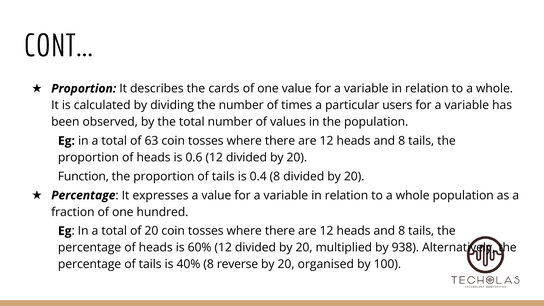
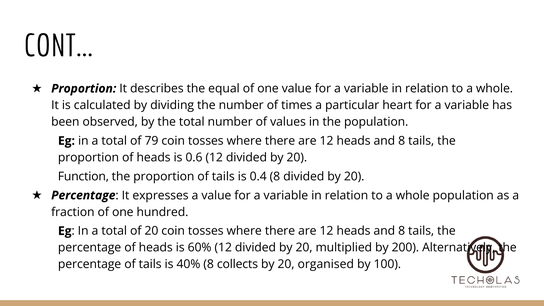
cards: cards -> equal
users: users -> heart
63: 63 -> 79
938: 938 -> 200
reverse: reverse -> collects
